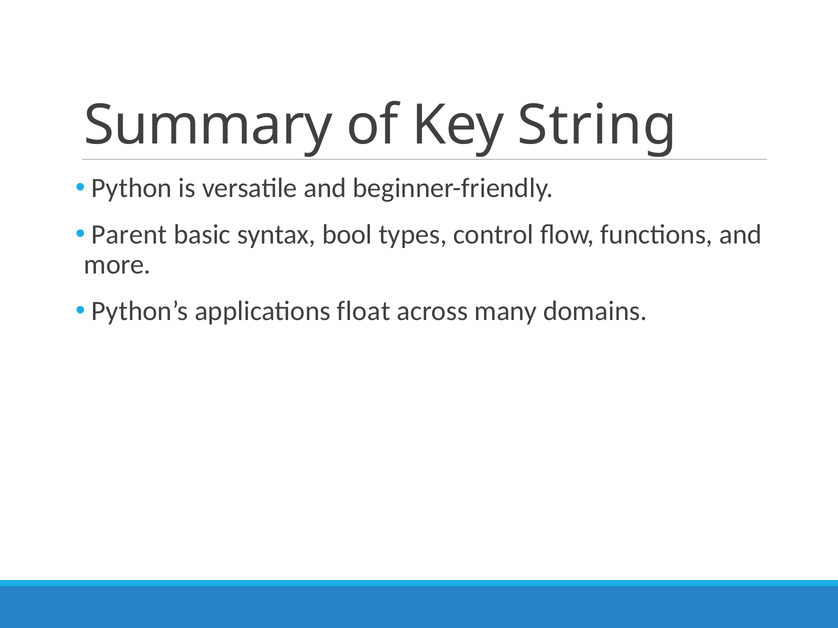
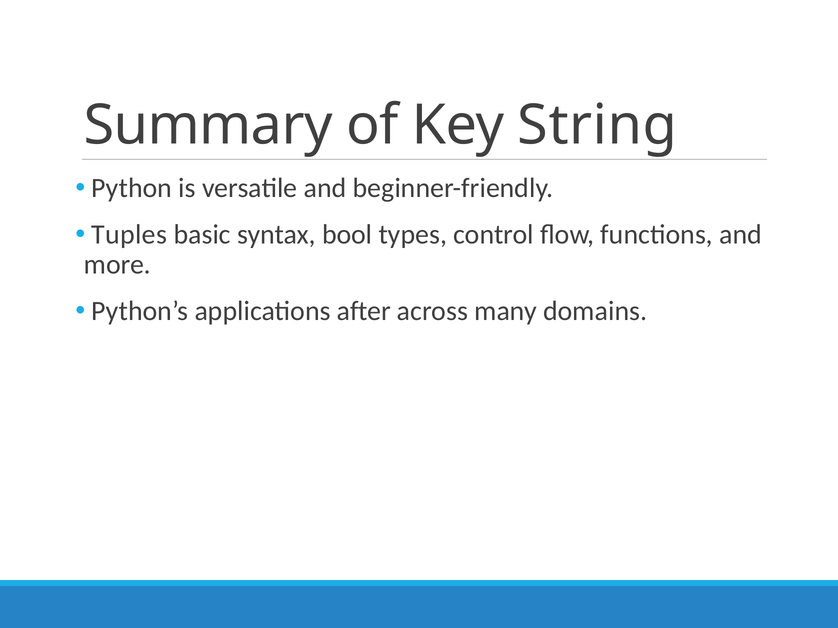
Parent: Parent -> Tuples
float: float -> after
